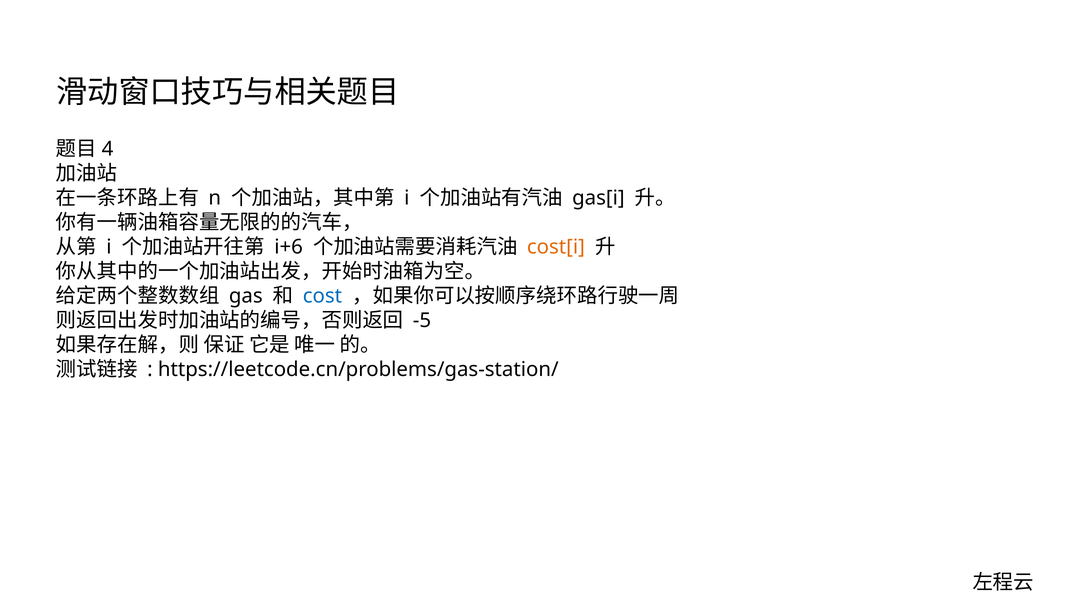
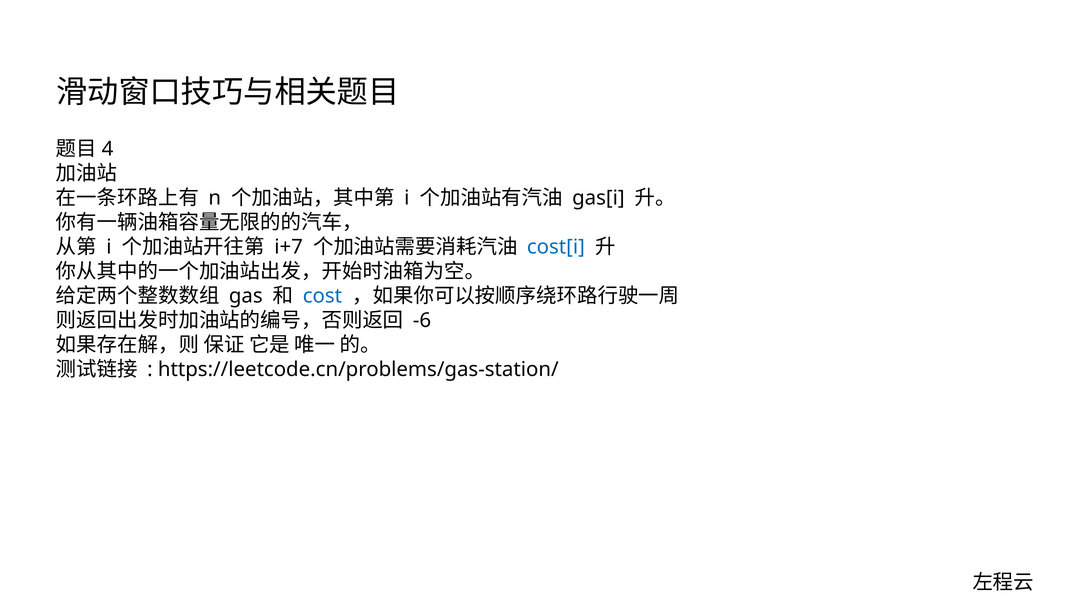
i+6: i+6 -> i+7
cost[i colour: orange -> blue
-5: -5 -> -6
